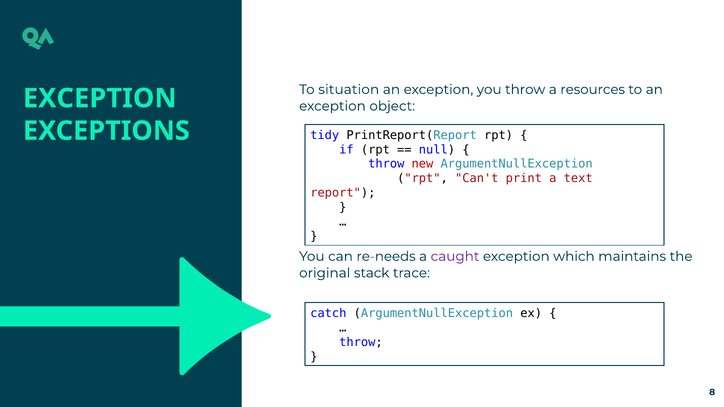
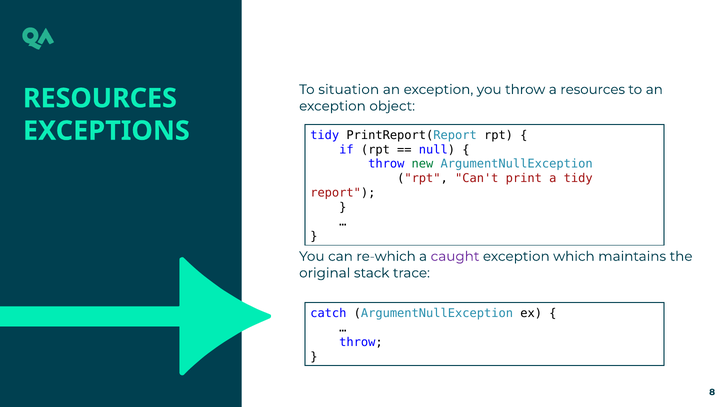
EXCEPTION at (100, 98): EXCEPTION -> RESOURCES
new colour: red -> green
a text: text -> tidy
re-needs: re-needs -> re-which
